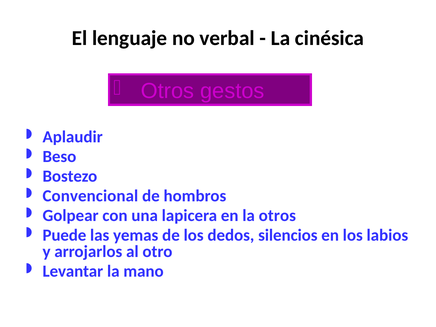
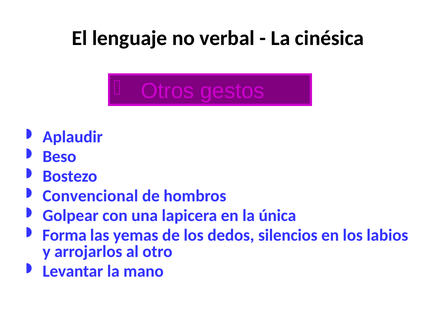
la otros: otros -> única
Puede: Puede -> Forma
